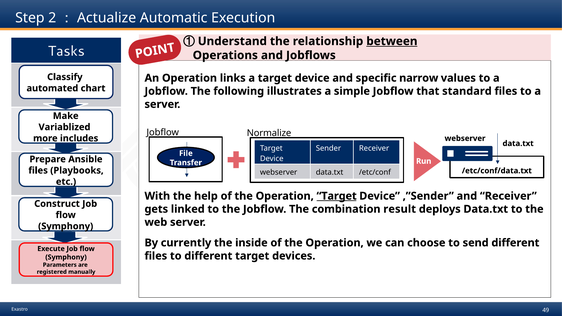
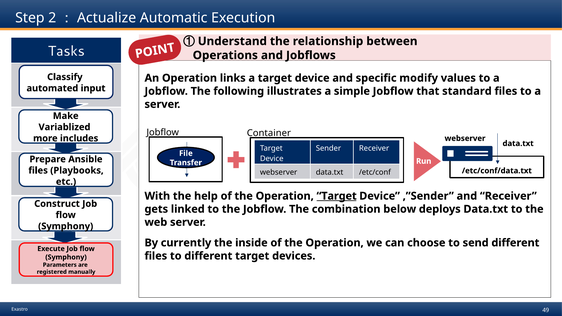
between underline: present -> none
narrow: narrow -> modify
chart: chart -> input
Normalize: Normalize -> Container
result: result -> below
